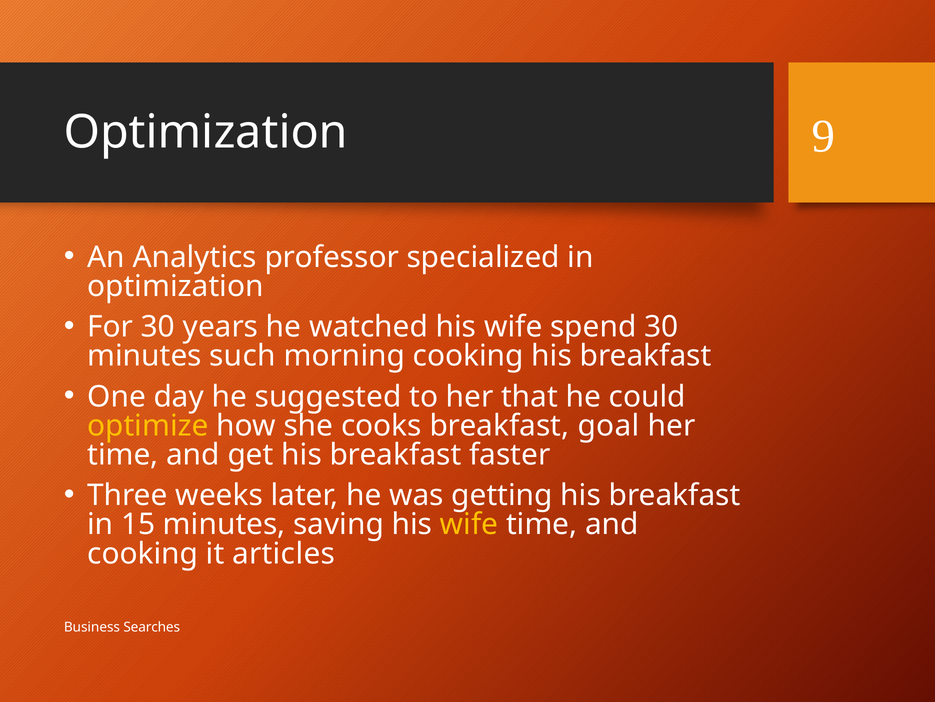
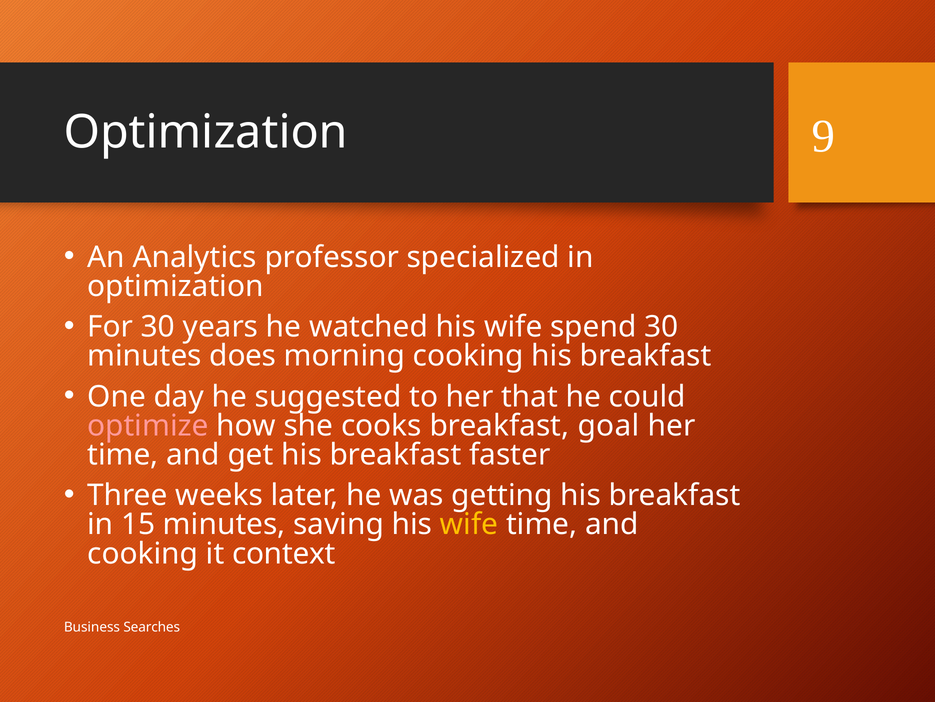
such: such -> does
optimize colour: yellow -> pink
articles: articles -> context
